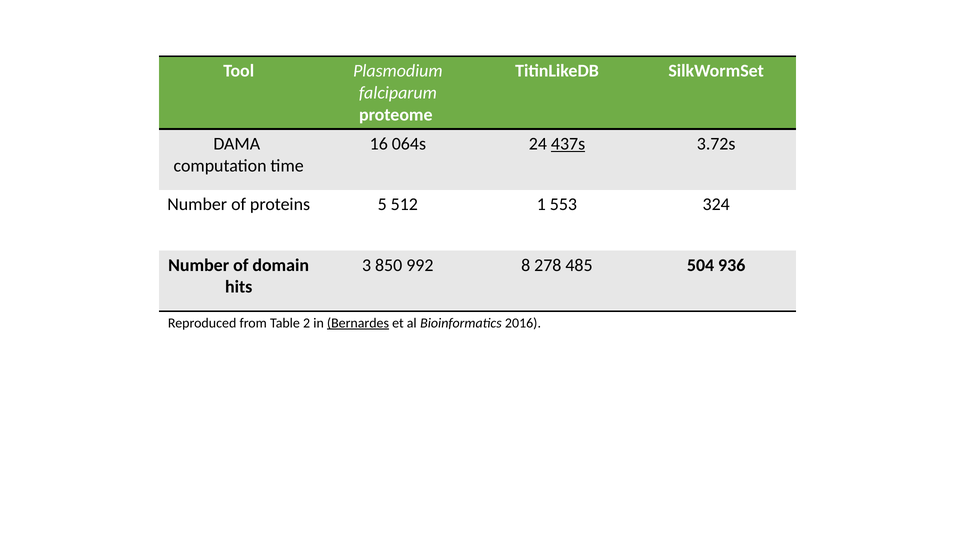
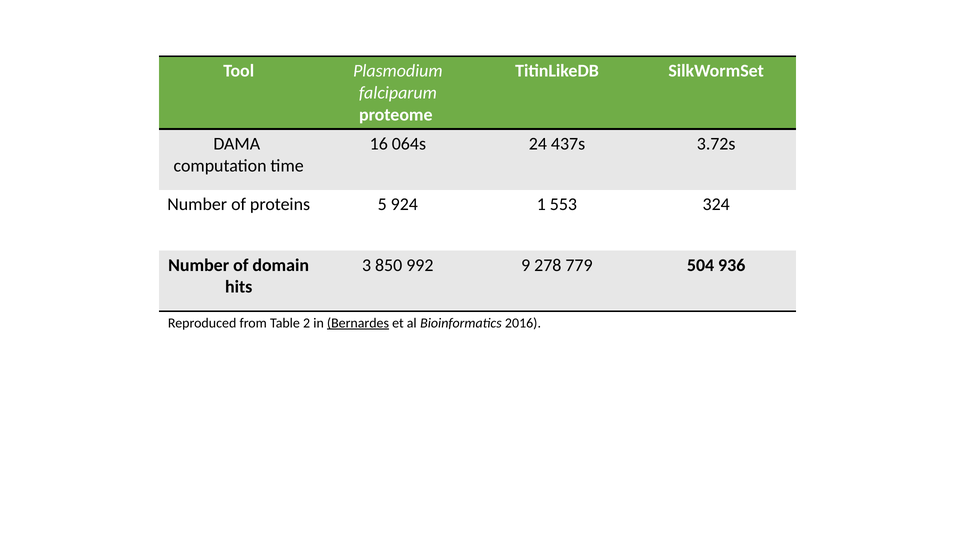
437s underline: present -> none
512: 512 -> 924
8: 8 -> 9
485: 485 -> 779
